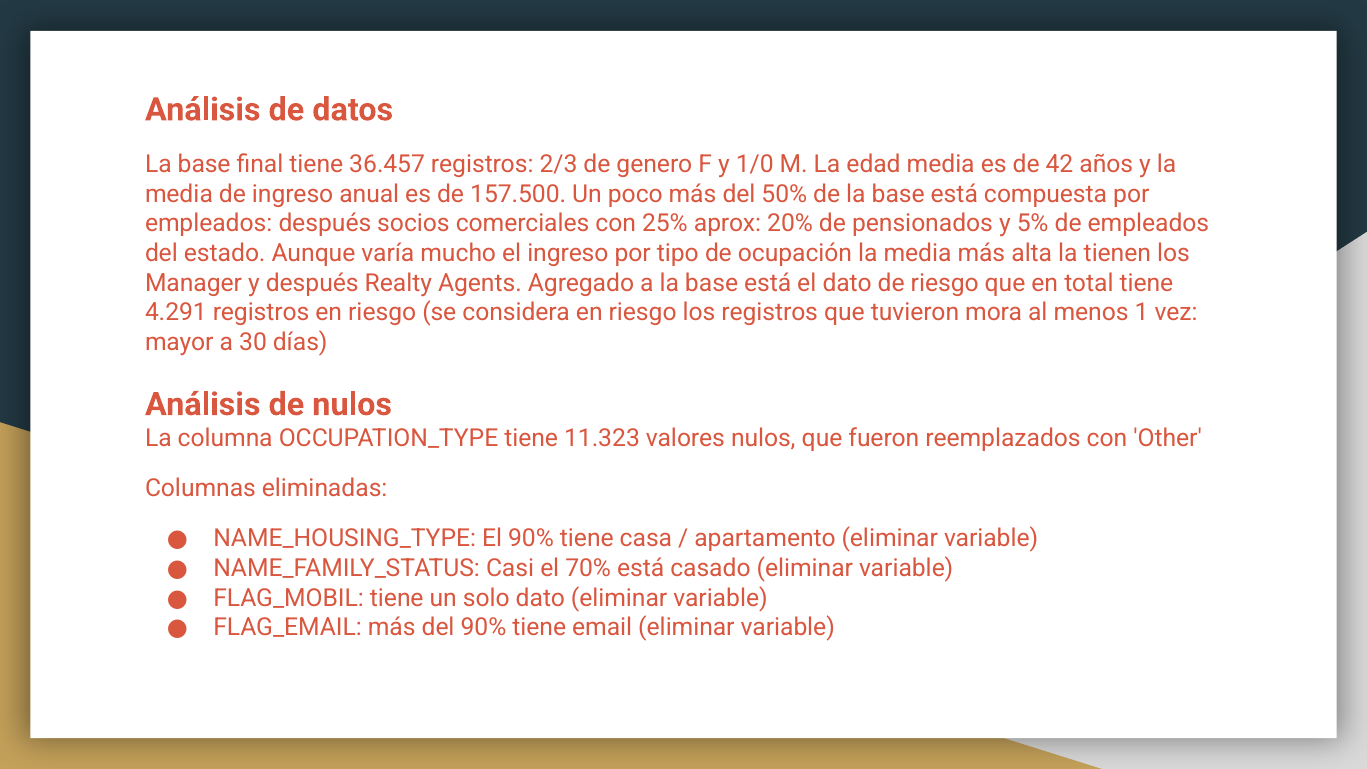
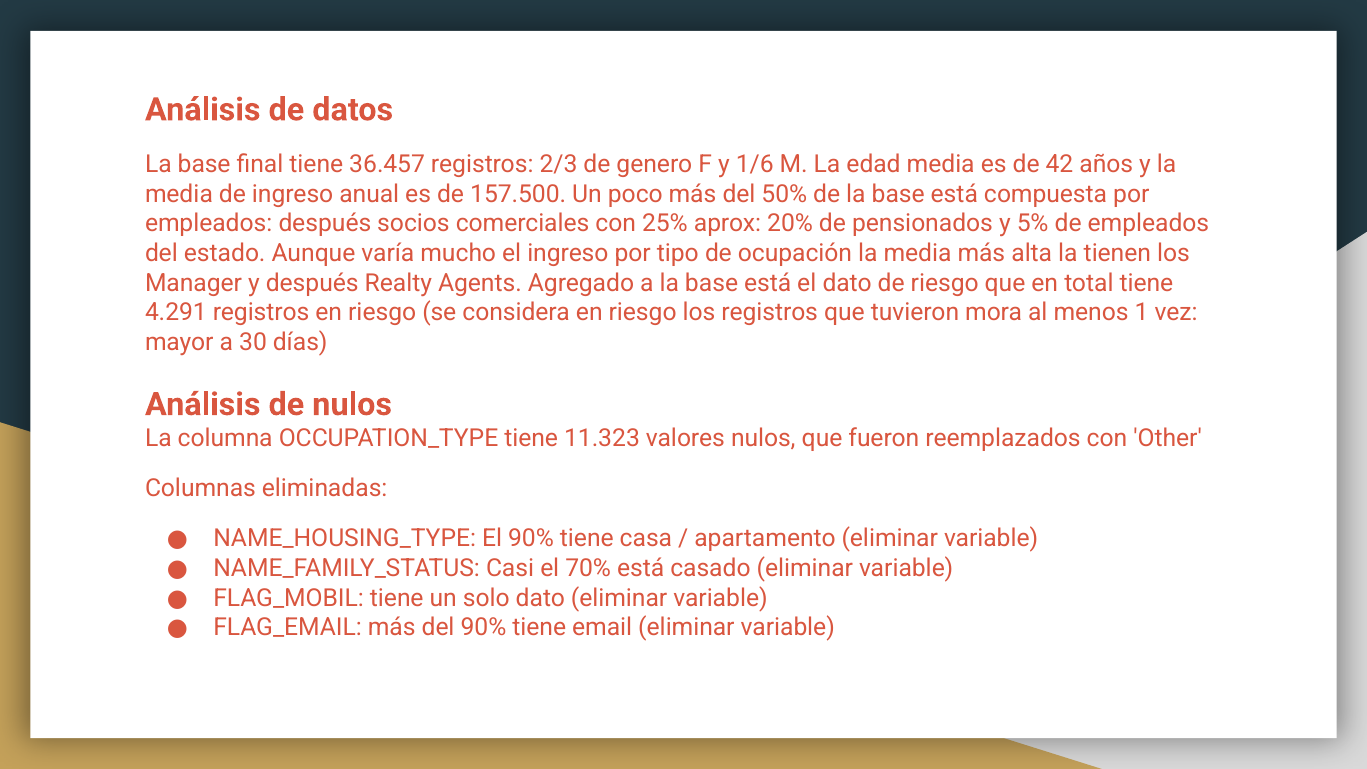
1/0: 1/0 -> 1/6
